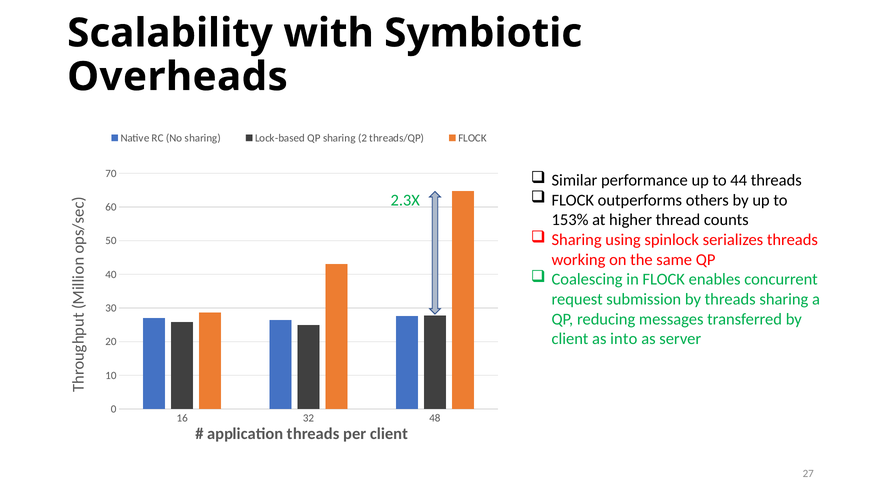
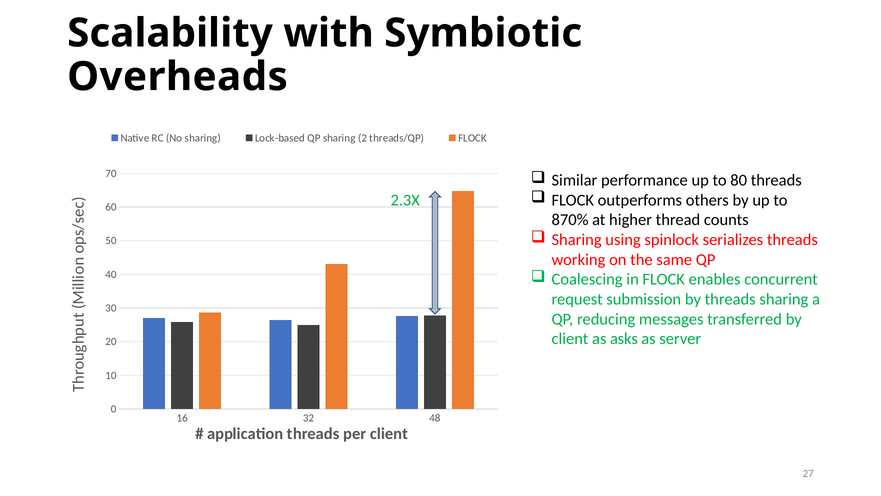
44: 44 -> 80
153%: 153% -> 870%
into: into -> asks
